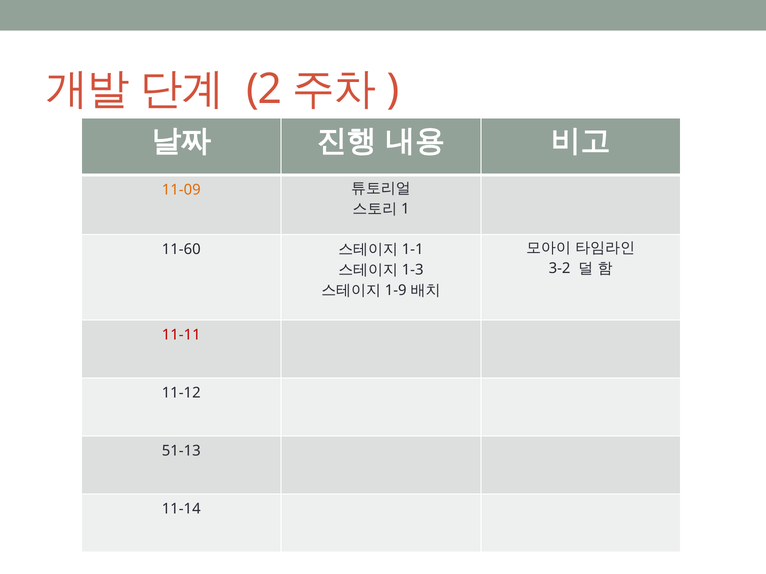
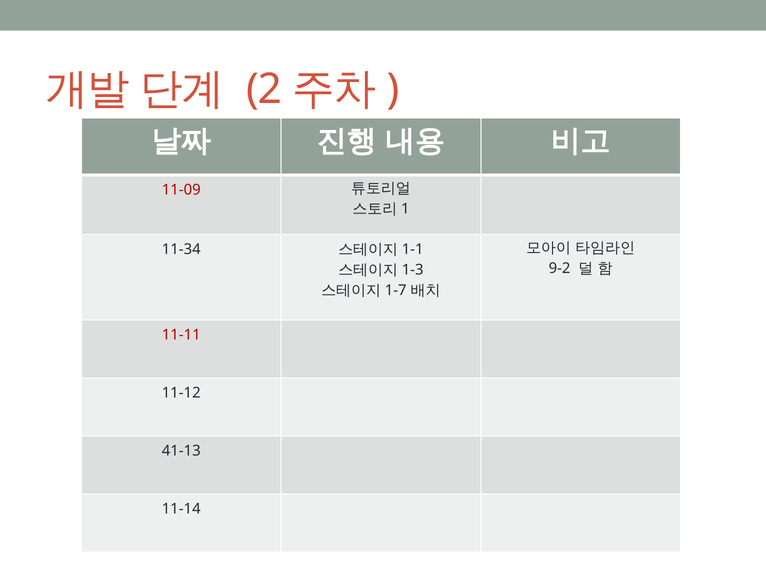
11-09 colour: orange -> red
11-60: 11-60 -> 11-34
3-2: 3-2 -> 9-2
1-9: 1-9 -> 1-7
51-13: 51-13 -> 41-13
